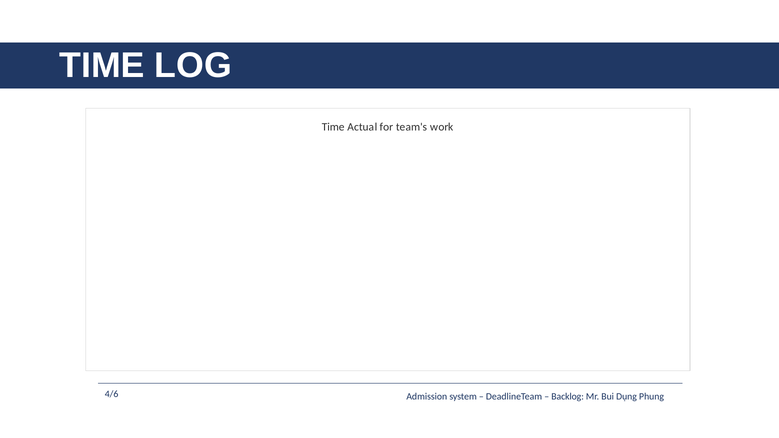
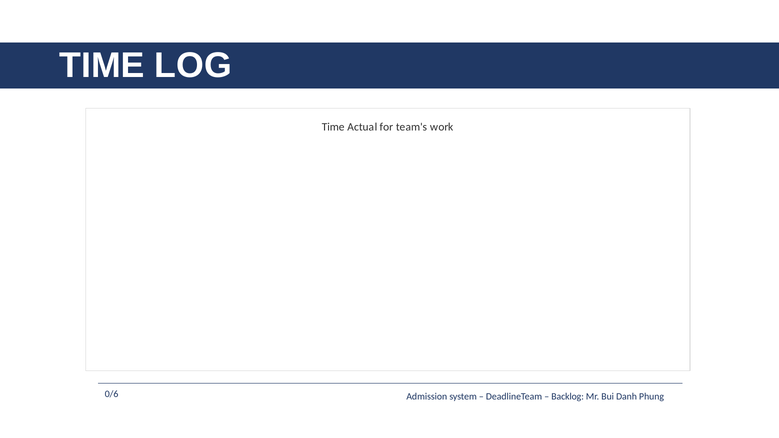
4/6: 4/6 -> 0/6
Dụng: Dụng -> Danh
